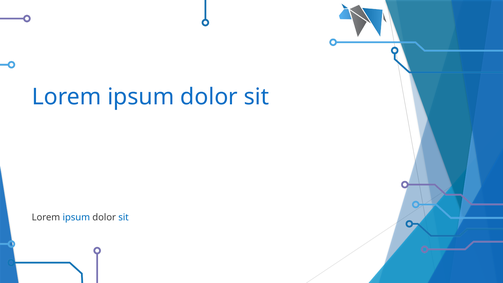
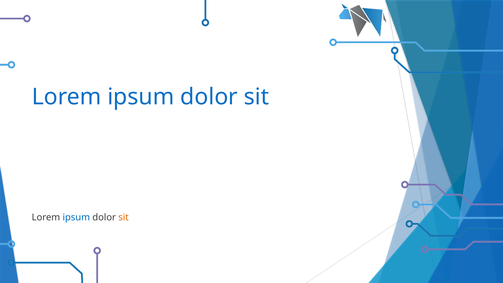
sit at (124, 217) colour: blue -> orange
